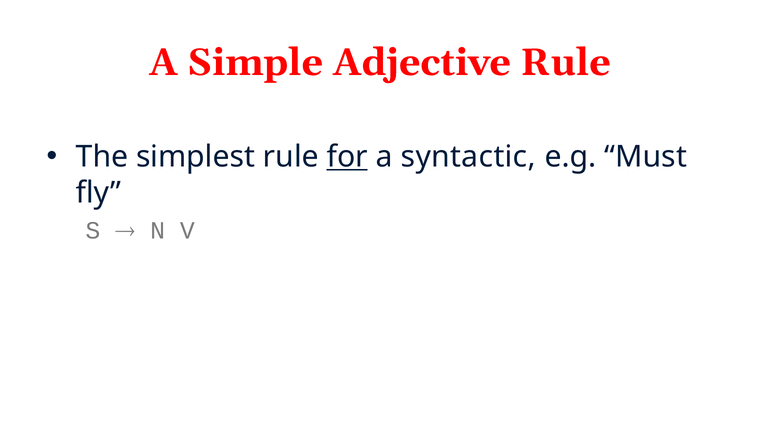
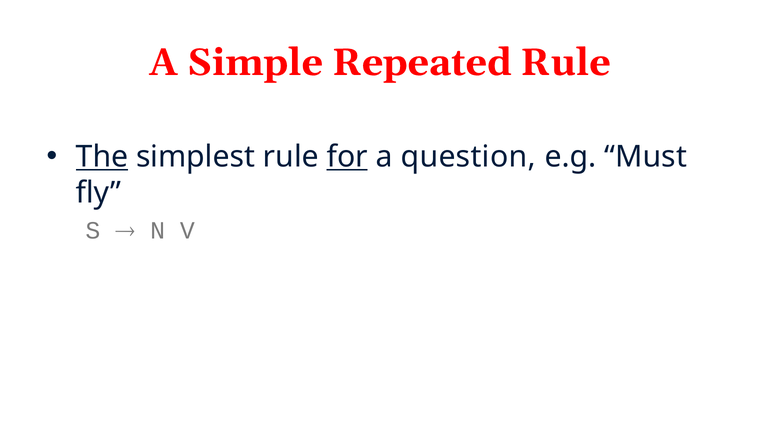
Adjective: Adjective -> Repeated
The underline: none -> present
syntactic: syntactic -> question
